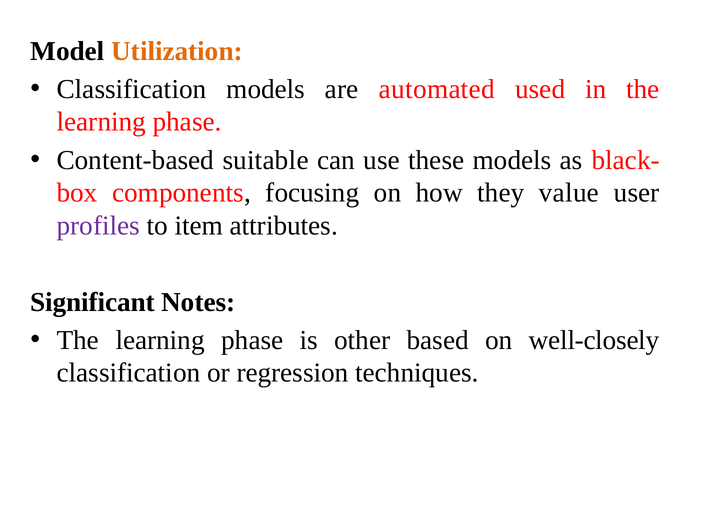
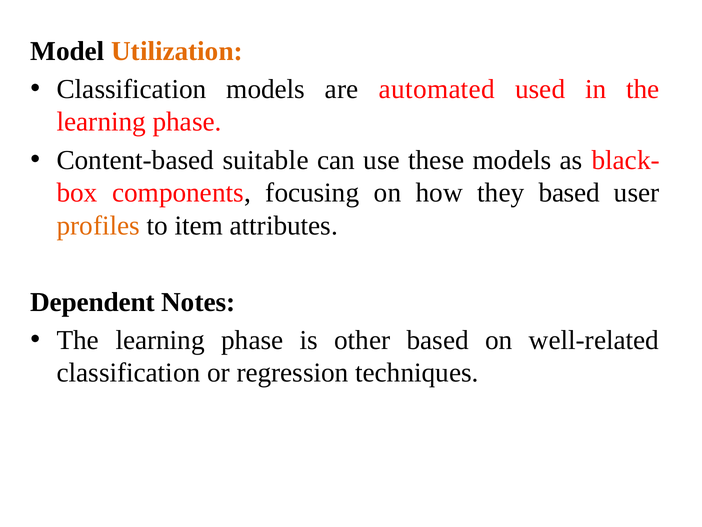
they value: value -> based
profiles colour: purple -> orange
Significant: Significant -> Dependent
well-closely: well-closely -> well-related
